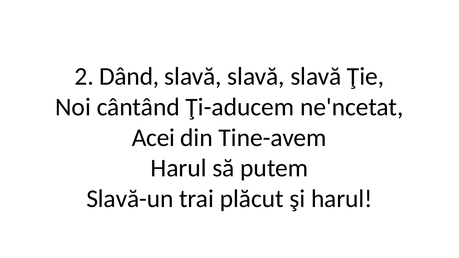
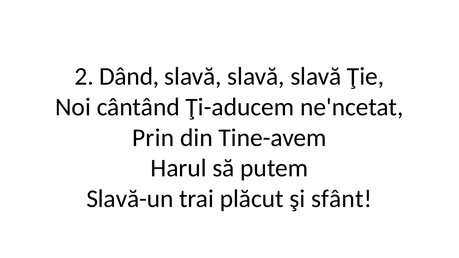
Acei: Acei -> Prin
şi harul: harul -> sfânt
